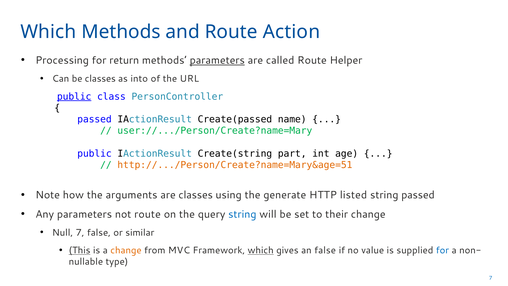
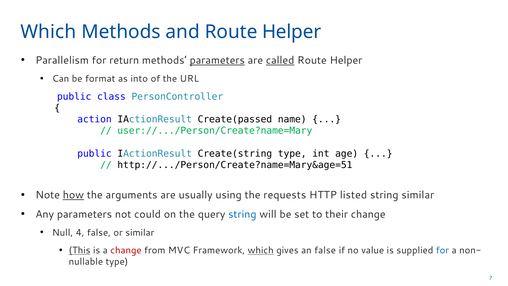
and Route Action: Action -> Helper
Processing: Processing -> Parallelism
called underline: none -> present
be classes: classes -> format
public at (74, 96) underline: present -> none
passed at (94, 119): passed -> action
Create(string part: part -> type
http://.../Person/Create?name=Mary&age=51 colour: orange -> black
how underline: none -> present
are classes: classes -> usually
generate: generate -> requests
string passed: passed -> similar
not route: route -> could
Null 7: 7 -> 4
change at (126, 250) colour: orange -> red
